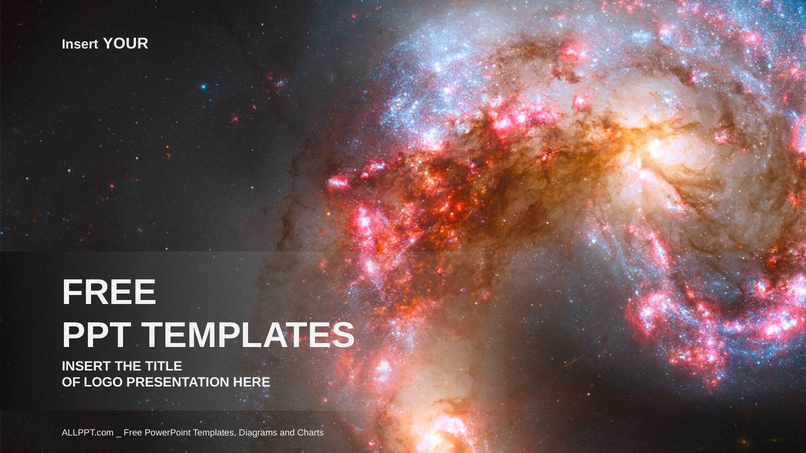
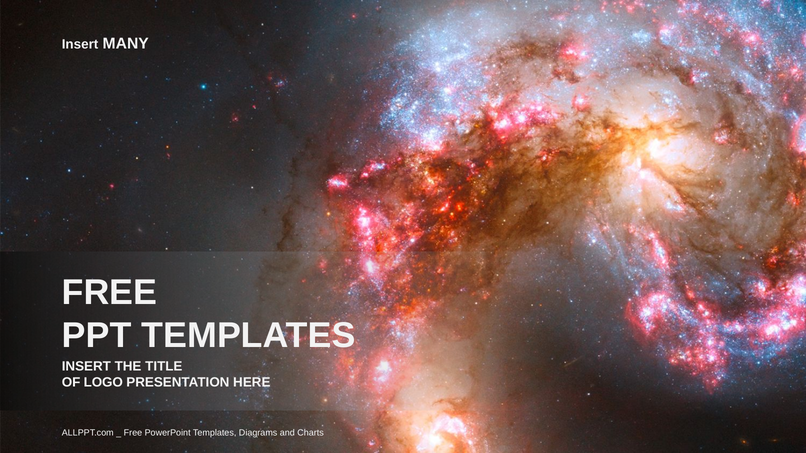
YOUR: YOUR -> MANY
